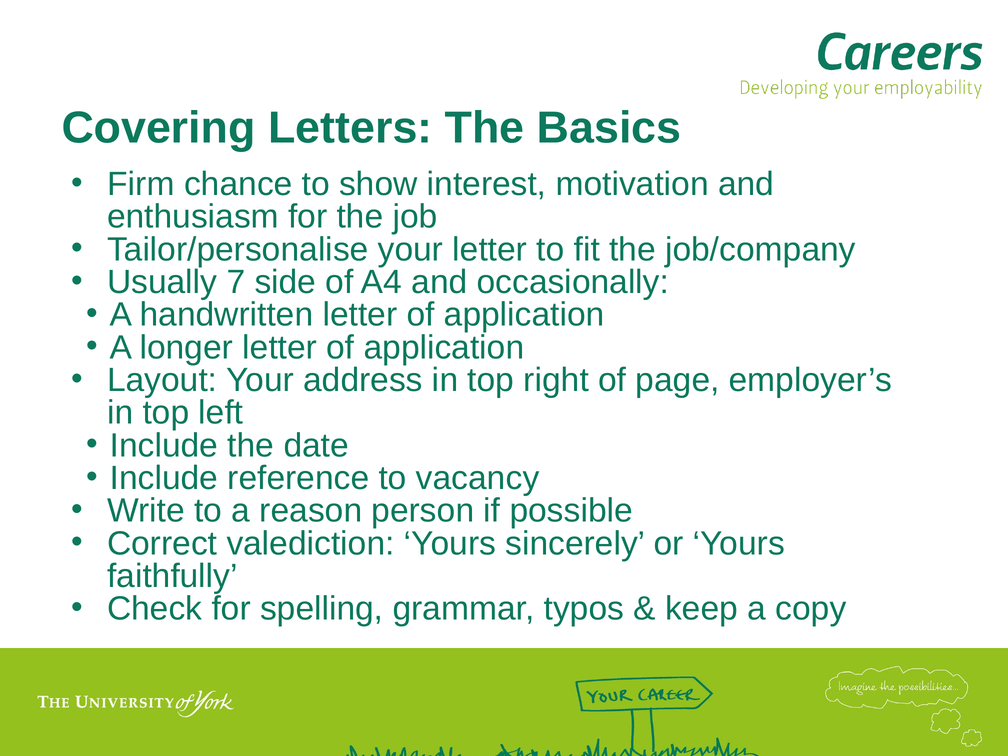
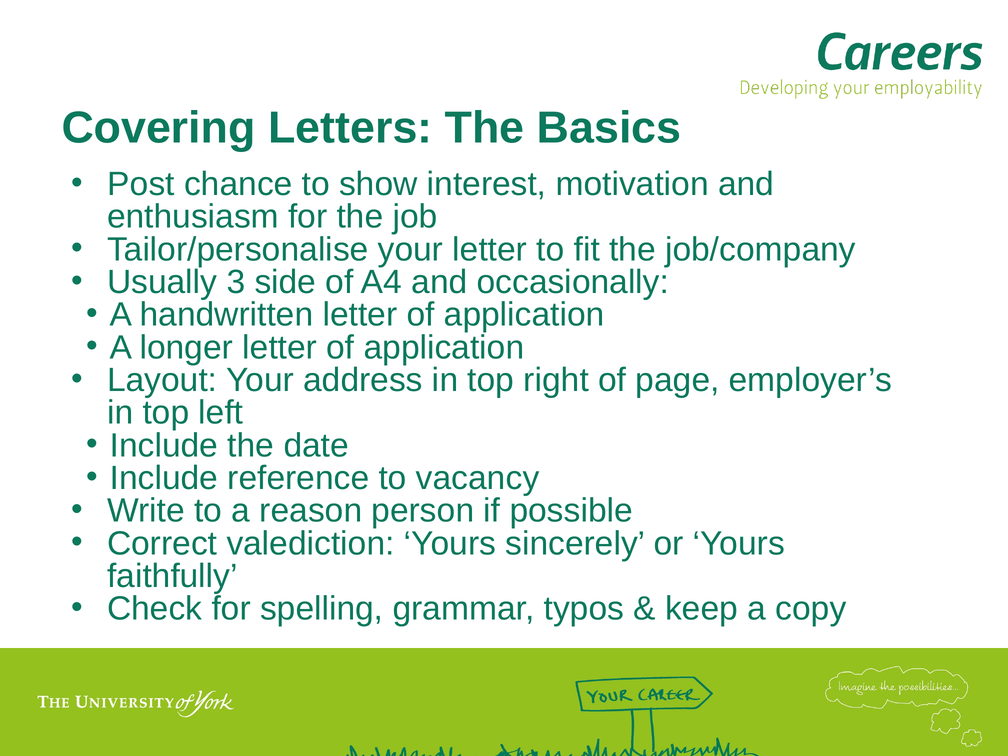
Firm: Firm -> Post
7: 7 -> 3
